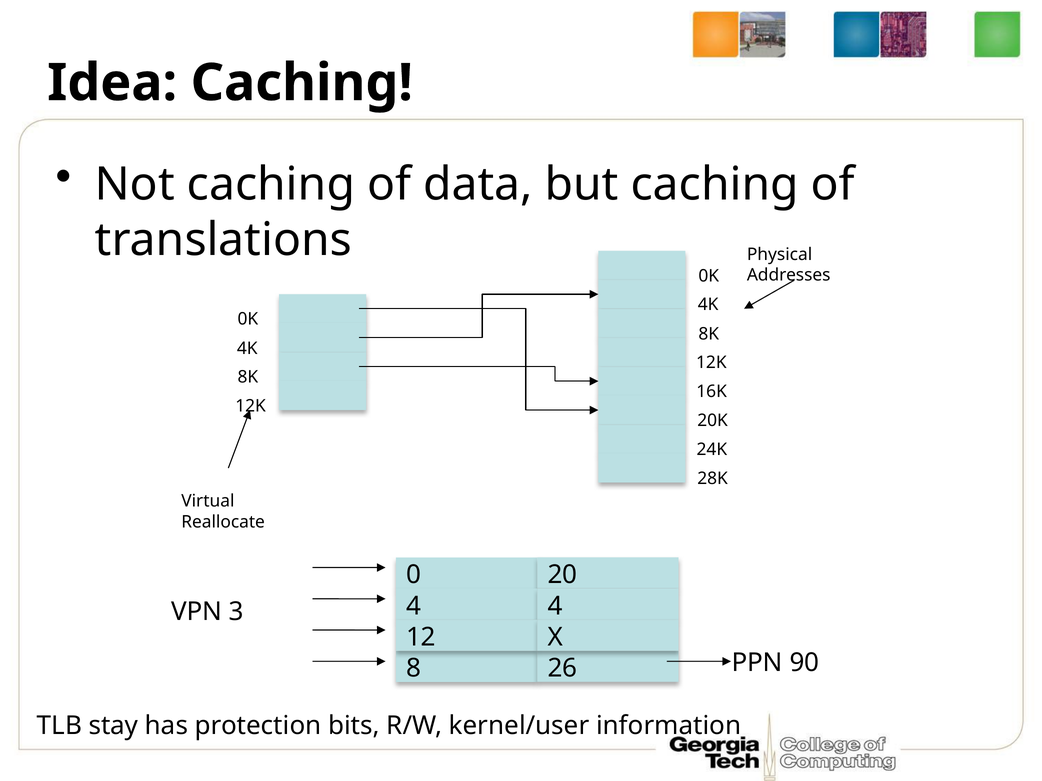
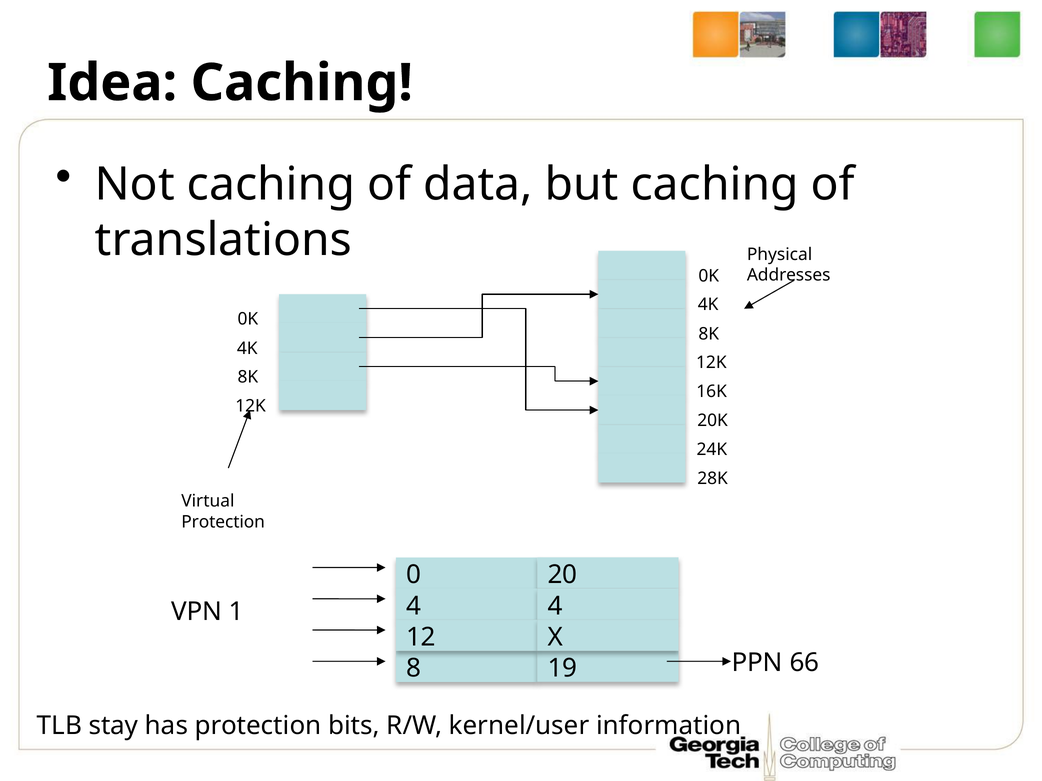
Reallocate at (223, 522): Reallocate -> Protection
3: 3 -> 1
90: 90 -> 66
26: 26 -> 19
